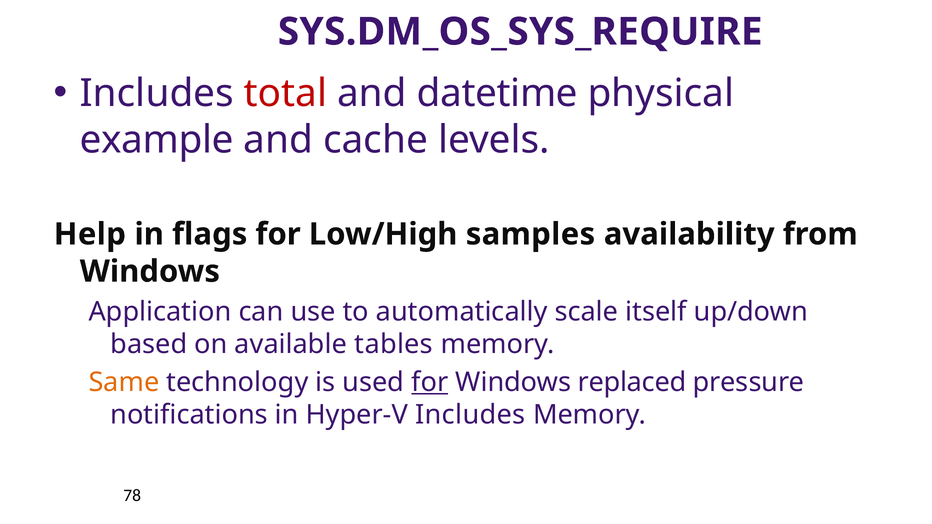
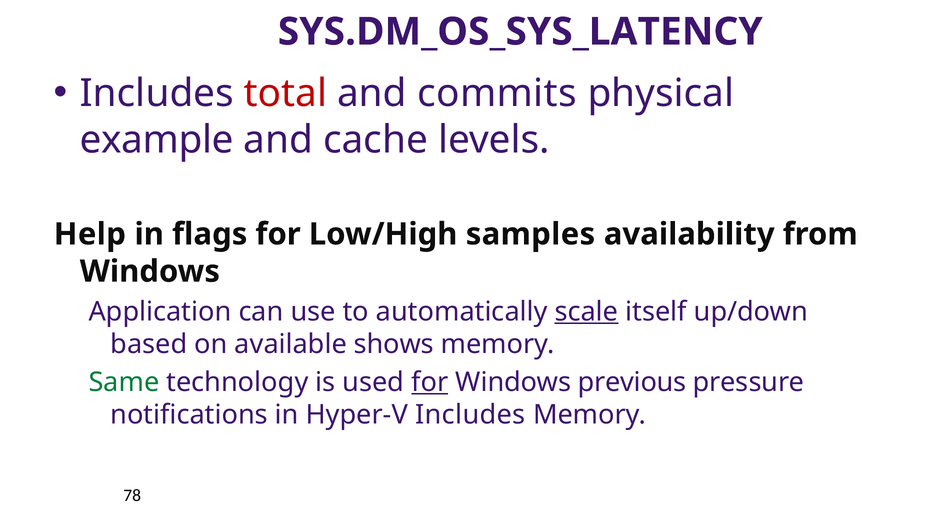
SYS.DM_OS_SYS_REQUIRE: SYS.DM_OS_SYS_REQUIRE -> SYS.DM_OS_SYS_LATENCY
datetime: datetime -> commits
scale underline: none -> present
tables: tables -> shows
Same colour: orange -> green
replaced: replaced -> previous
